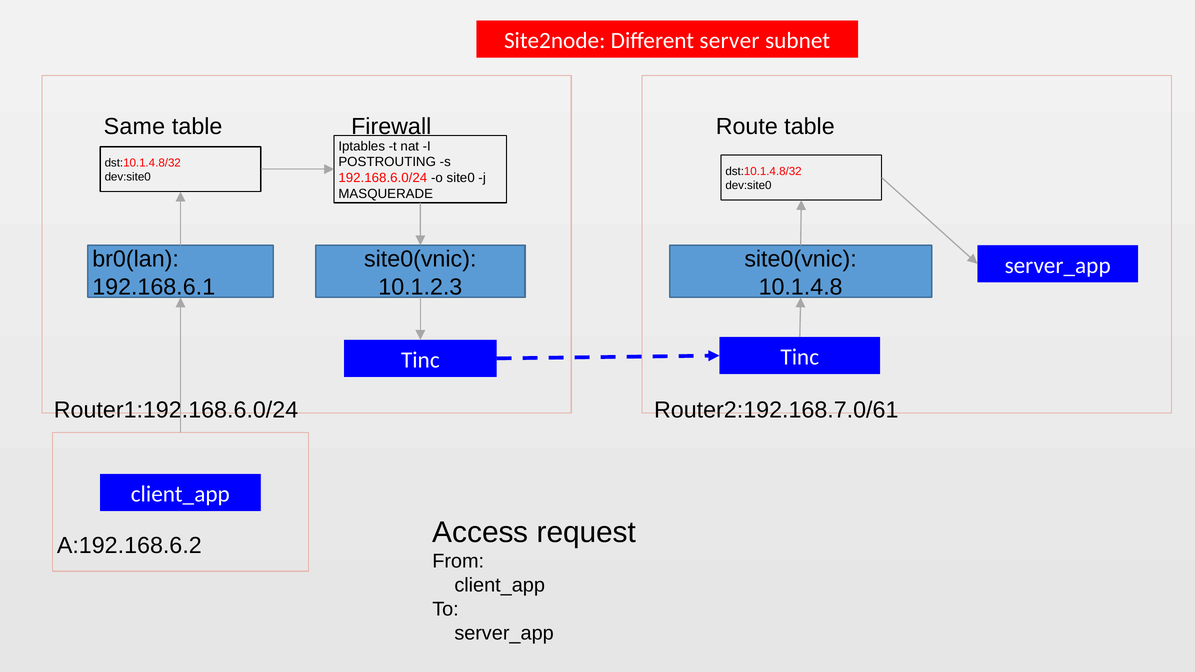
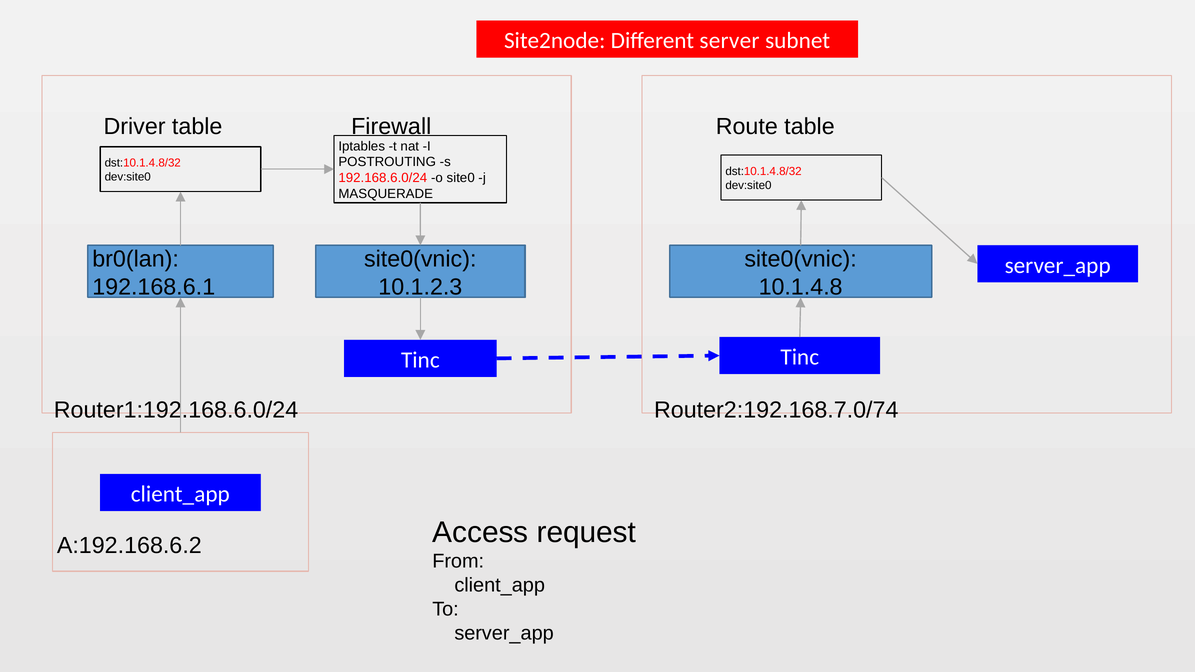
Same: Same -> Driver
Router2:192.168.7.0/61: Router2:192.168.7.0/61 -> Router2:192.168.7.0/74
